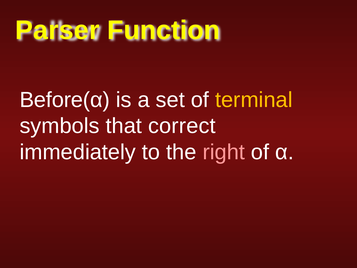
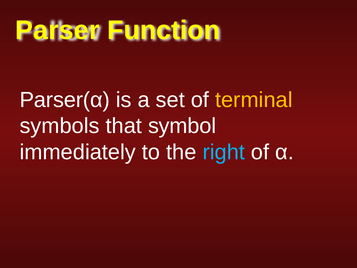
Before(α: Before(α -> Parser(α
correct: correct -> symbol
right colour: pink -> light blue
